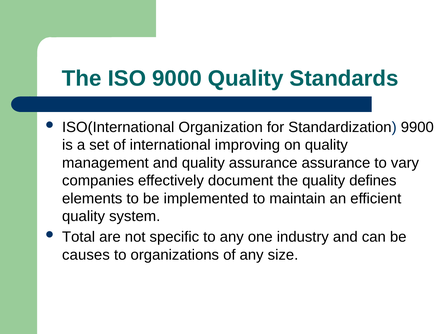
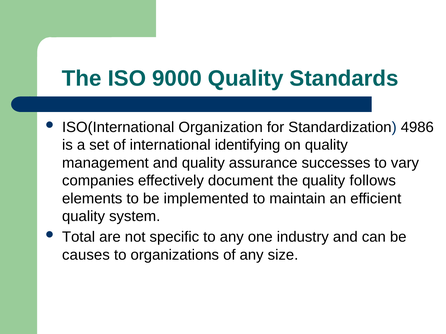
9900: 9900 -> 4986
improving: improving -> identifying
assurance assurance: assurance -> successes
defines: defines -> follows
